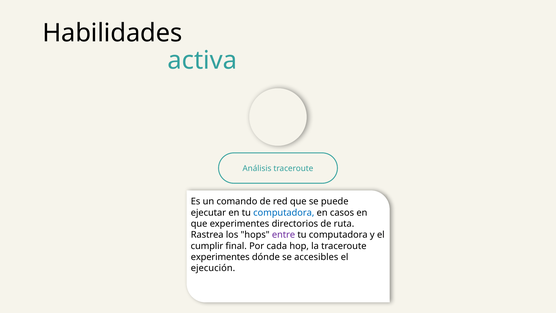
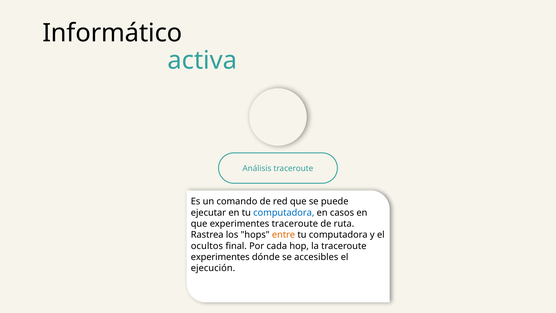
Habilidades: Habilidades -> Informático
experimentes directorios: directorios -> traceroute
entre colour: purple -> orange
cumplir: cumplir -> ocultos
